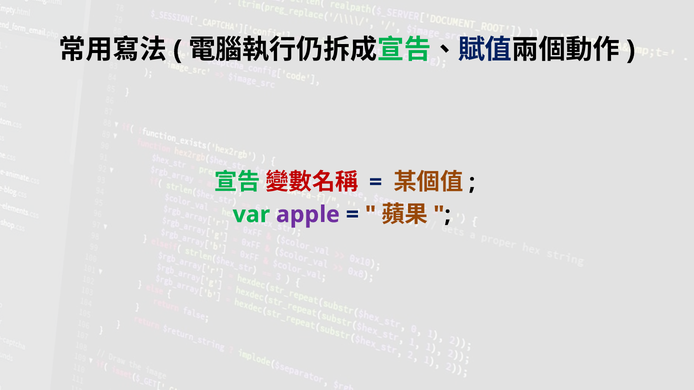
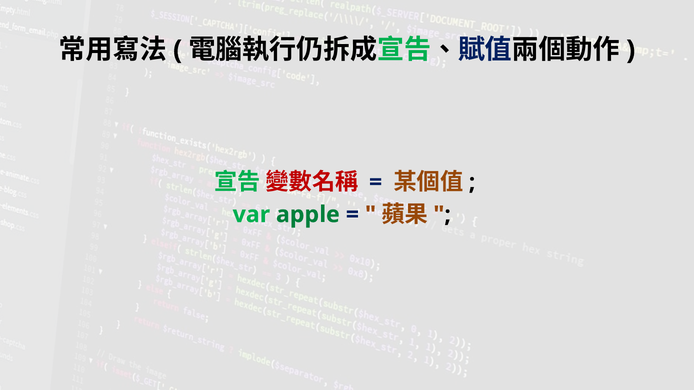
apple colour: purple -> green
